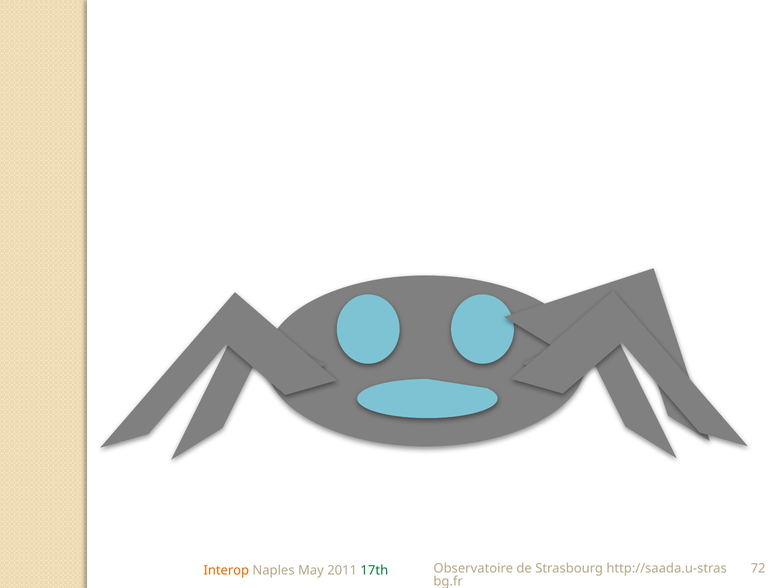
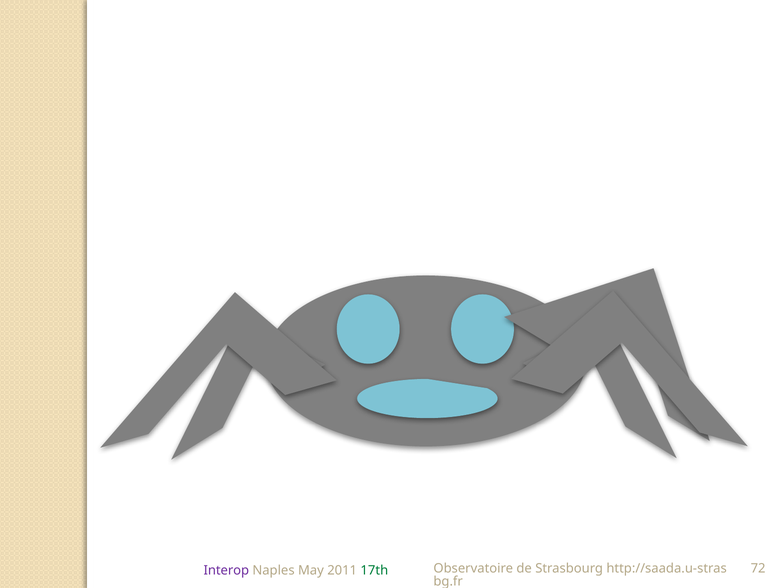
Interop colour: orange -> purple
